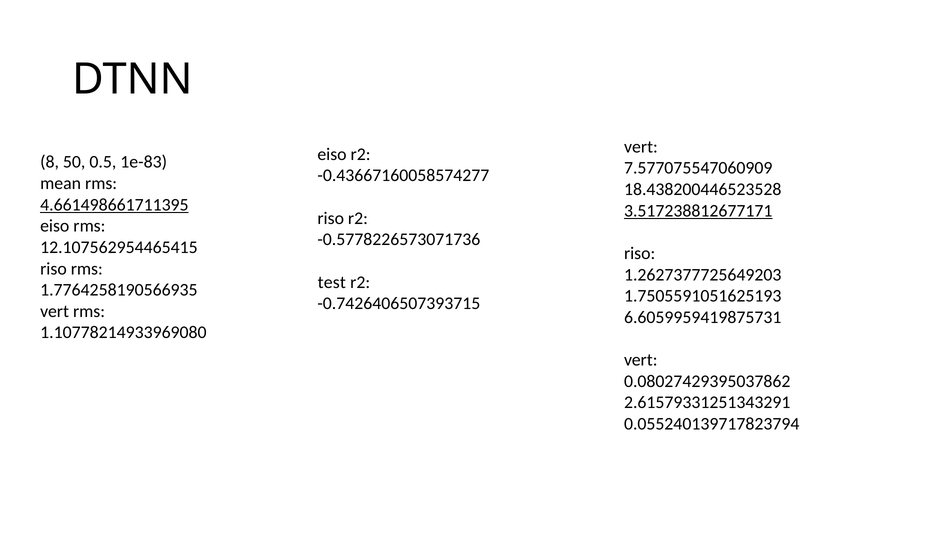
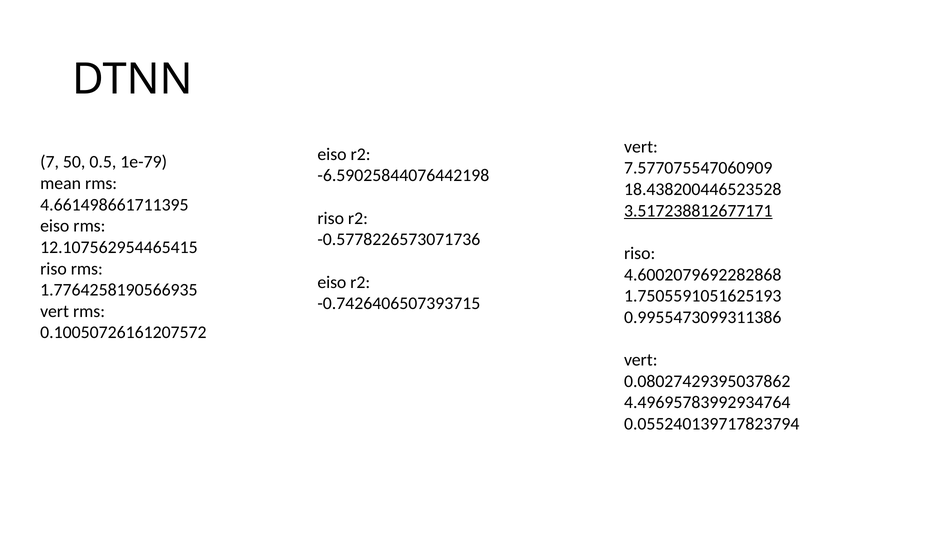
8: 8 -> 7
1e-83: 1e-83 -> 1e-79
-0.43667160058574277: -0.43667160058574277 -> -6.59025844076442198
4.661498661711395 underline: present -> none
1.2627377725649203: 1.2627377725649203 -> 4.6002079692282868
test at (332, 282): test -> eiso
6.6059959419875731: 6.6059959419875731 -> 0.9955473099311386
1.10778214933969080: 1.10778214933969080 -> 0.10050726161207572
2.61579331251343291: 2.61579331251343291 -> 4.49695783992934764
